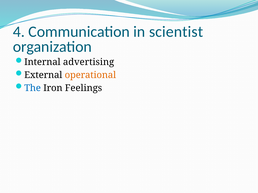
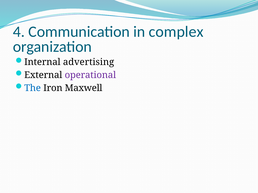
scientist: scientist -> complex
operational colour: orange -> purple
Feelings: Feelings -> Maxwell
